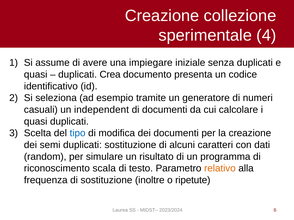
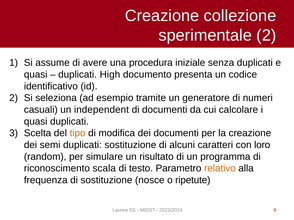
sperimentale 4: 4 -> 2
impiegare: impiegare -> procedura
Crea: Crea -> High
tipo colour: blue -> orange
dati: dati -> loro
inoltre: inoltre -> nosce
